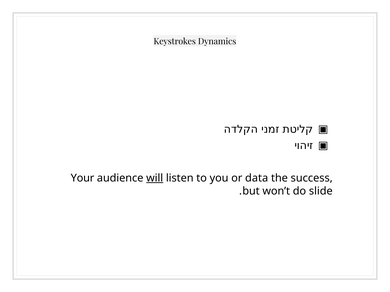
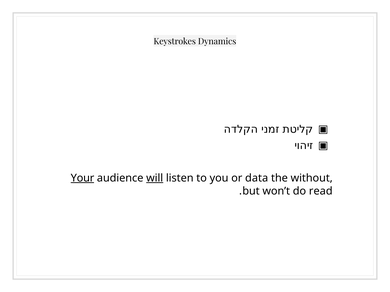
Your underline: none -> present
success: success -> without
slide: slide -> read
